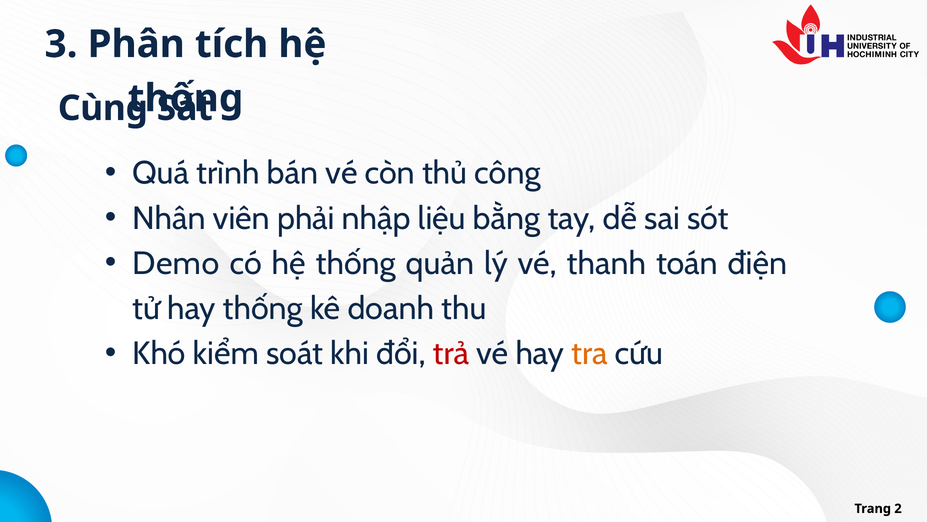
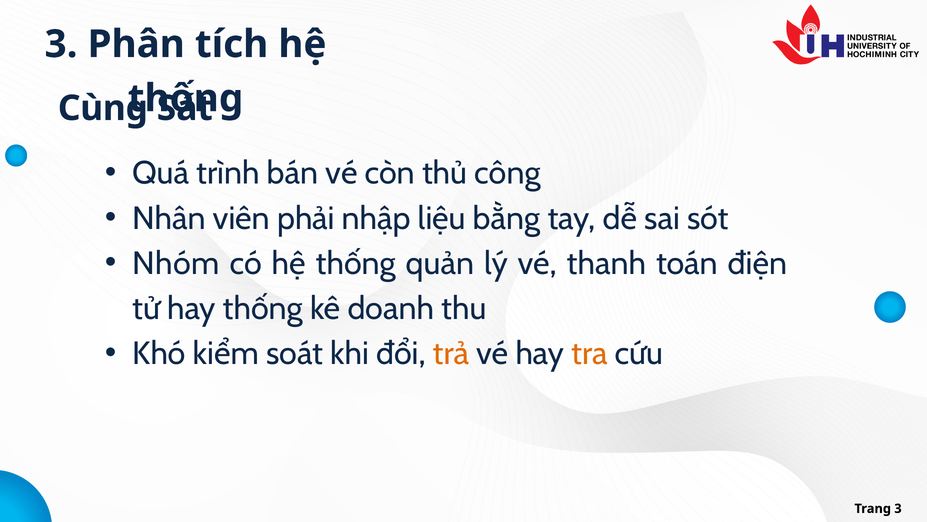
Demo: Demo -> Nhóm
trả colour: red -> orange
Trang 2: 2 -> 3
